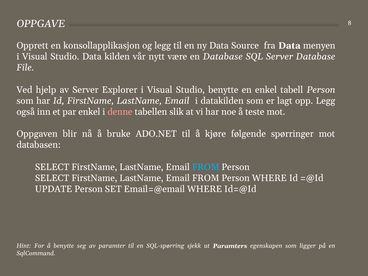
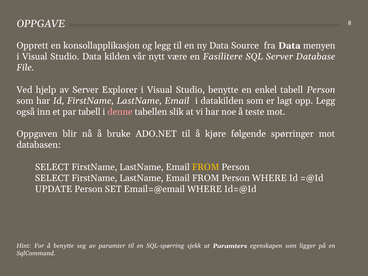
en Database: Database -> Fasilitere
par enkel: enkel -> tabell
FROM at (206, 167) colour: light blue -> yellow
